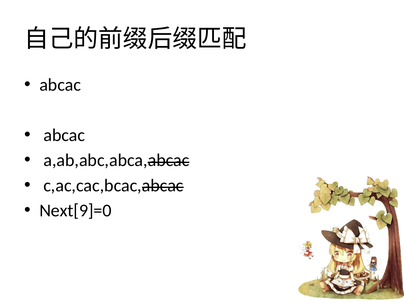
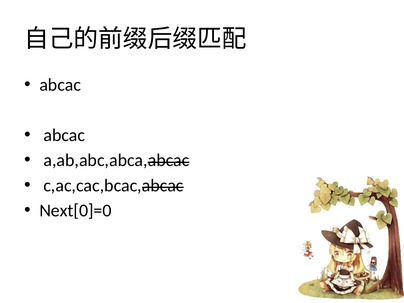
Next[9]=0: Next[9]=0 -> Next[0]=0
